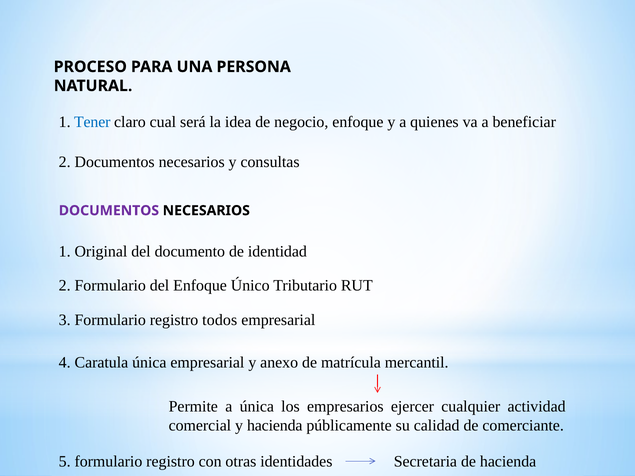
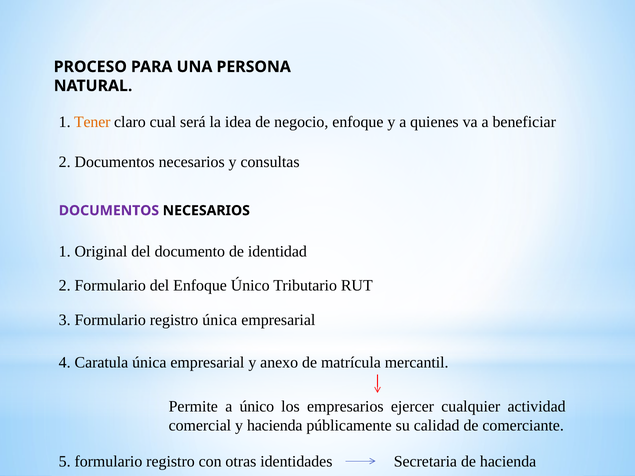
Tener colour: blue -> orange
registro todos: todos -> única
a única: única -> único
